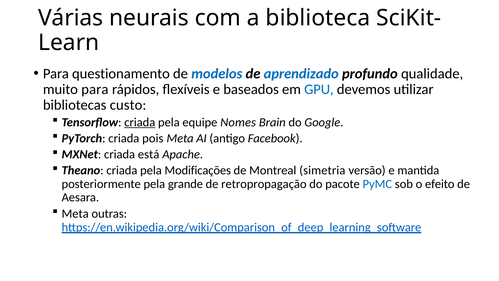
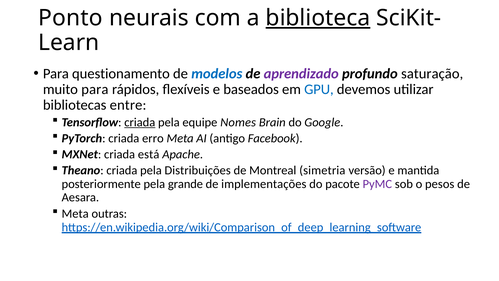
Várias: Várias -> Ponto
biblioteca underline: none -> present
aprendizado colour: blue -> purple
qualidade: qualidade -> saturação
custo: custo -> entre
pois: pois -> erro
Modificações: Modificações -> Distribuições
retropropagação: retropropagação -> implementações
PyMC colour: blue -> purple
efeito: efeito -> pesos
